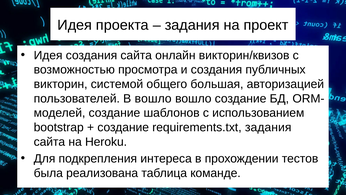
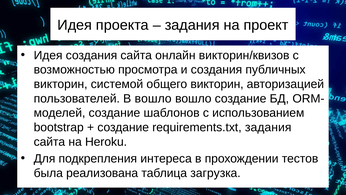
общего большая: большая -> викторин
команде: команде -> загрузка
